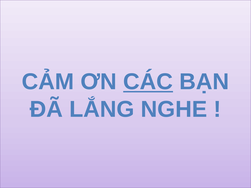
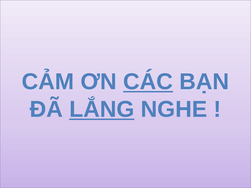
LẮNG underline: none -> present
